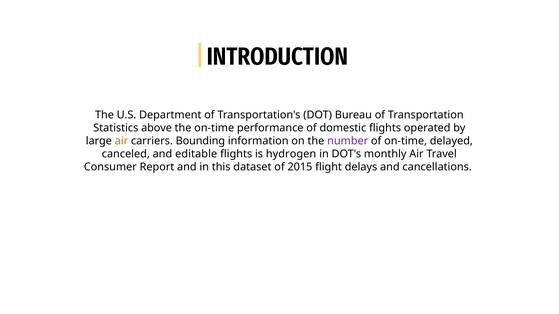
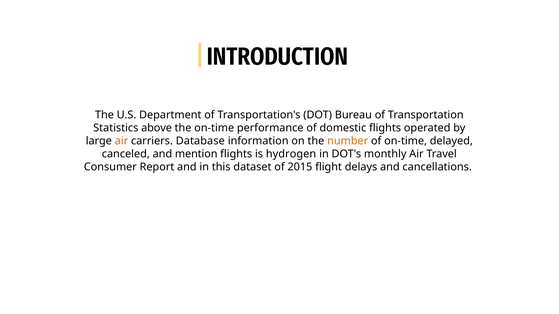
Bounding: Bounding -> Database
number colour: purple -> orange
editable: editable -> mention
